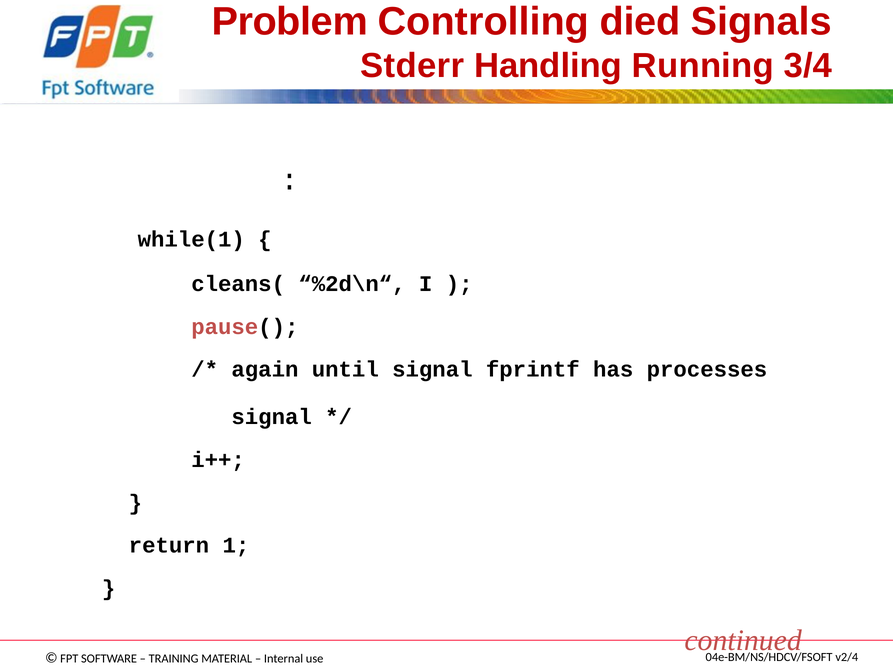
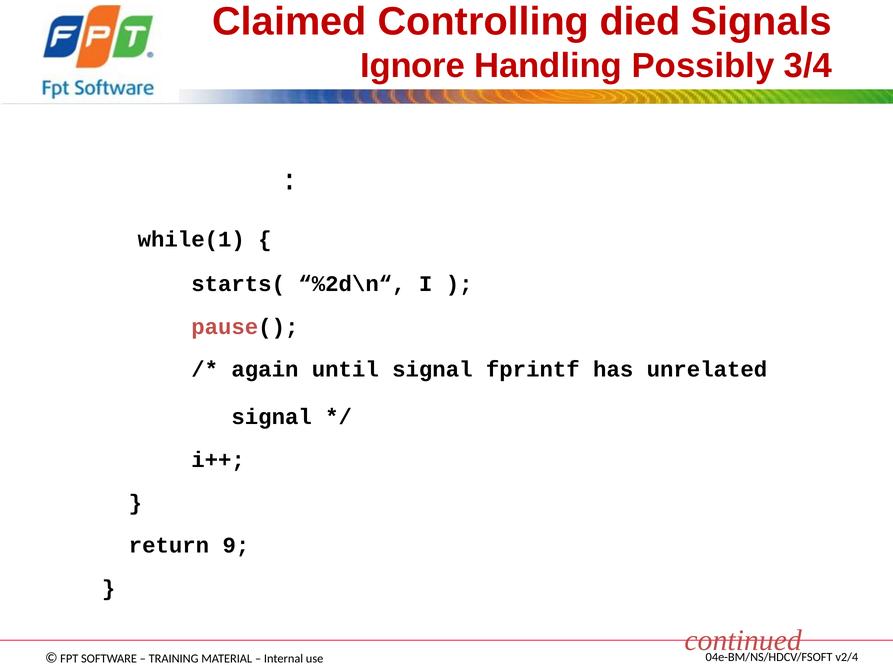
Problem: Problem -> Claimed
Stderr: Stderr -> Ignore
Running: Running -> Possibly
cleans(: cleans( -> starts(
processes: processes -> unrelated
1: 1 -> 9
